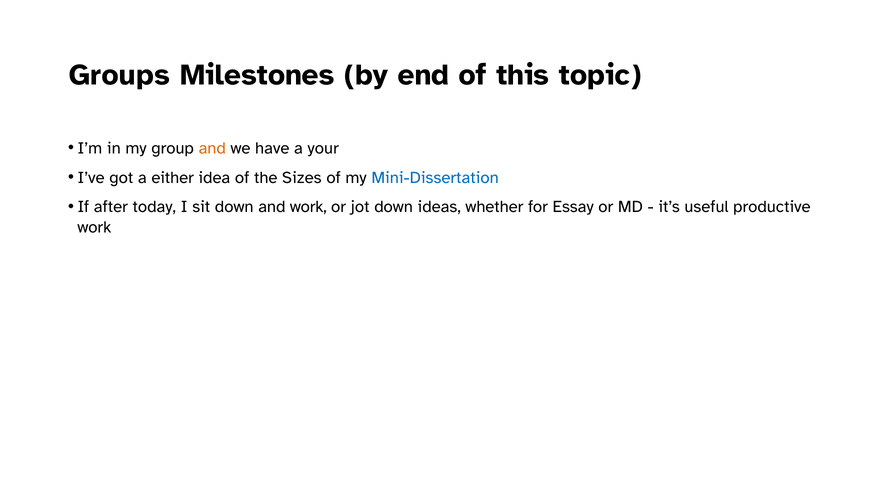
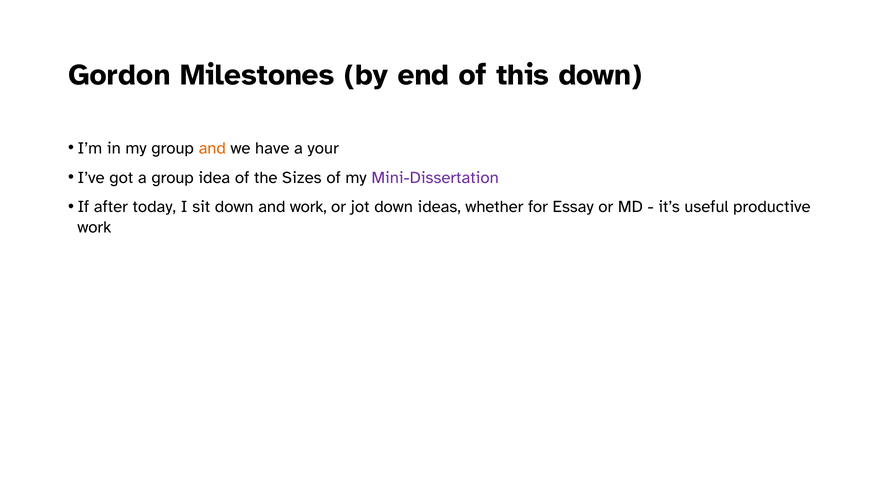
Groups: Groups -> Gordon
this topic: topic -> down
a either: either -> group
Mini-Dissertation colour: blue -> purple
